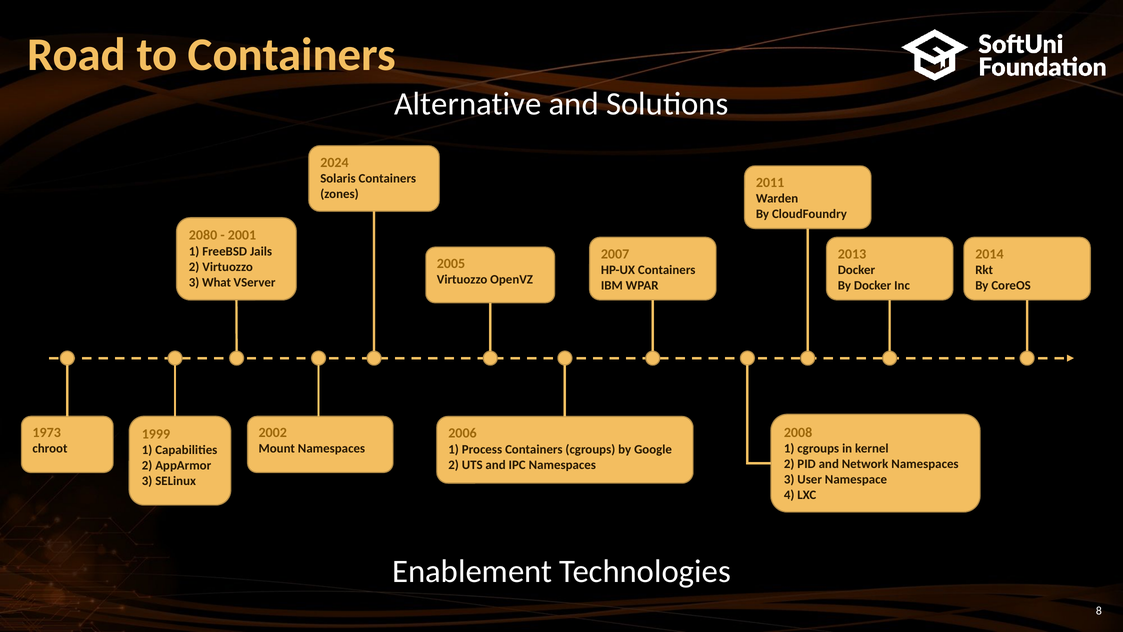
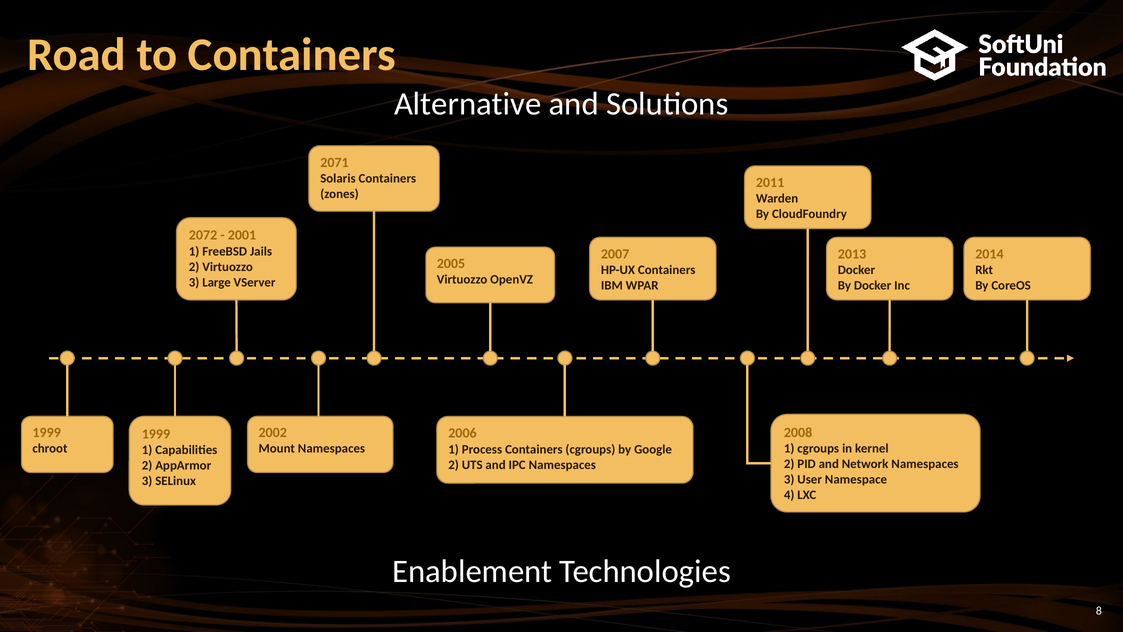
2024: 2024 -> 2071
2080: 2080 -> 2072
What: What -> Large
1973 at (47, 432): 1973 -> 1999
